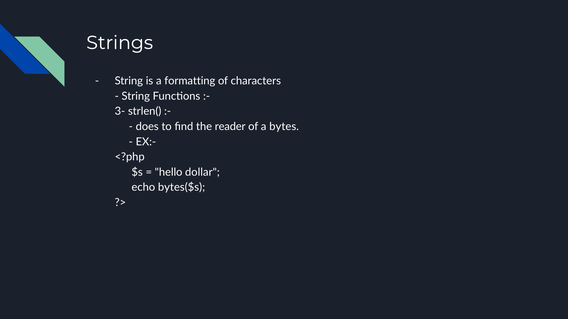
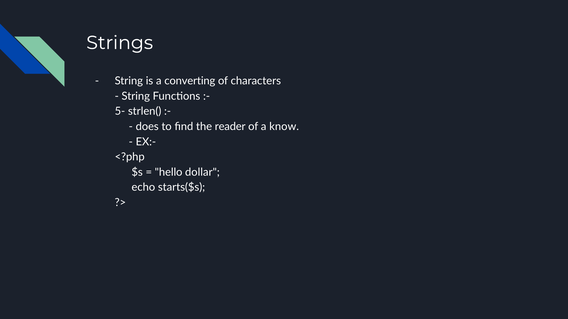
formatting: formatting -> converting
3-: 3- -> 5-
bytes: bytes -> know
bytes($s: bytes($s -> starts($s
